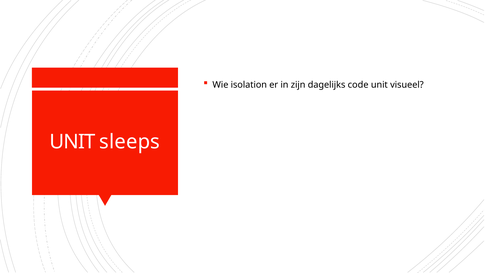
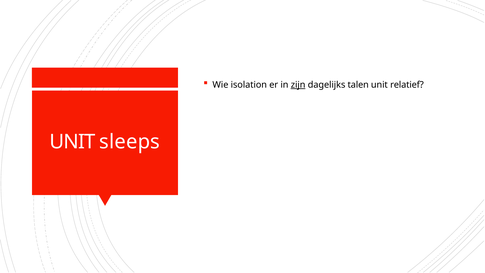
zijn underline: none -> present
code: code -> talen
visueel: visueel -> relatief
